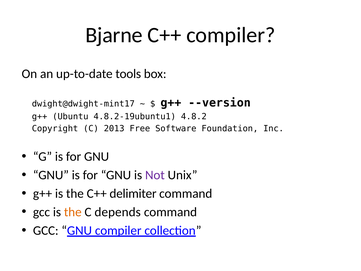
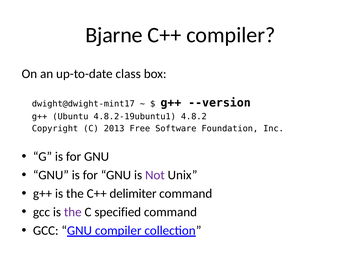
tools: tools -> class
the at (73, 212) colour: orange -> purple
depends: depends -> specified
